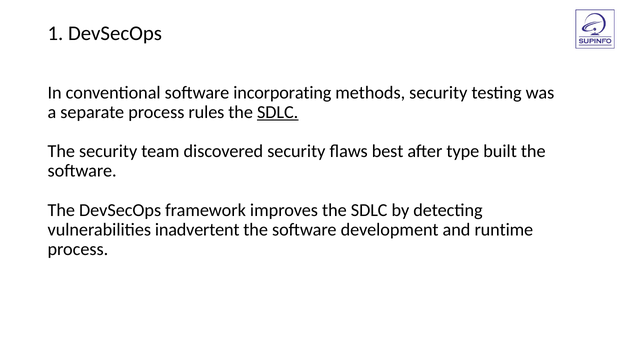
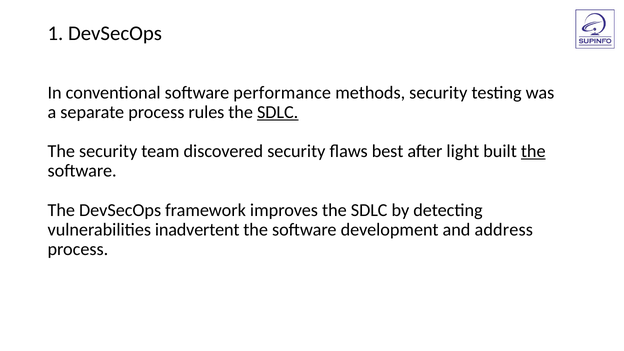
incorporating: incorporating -> performance
type: type -> light
the at (533, 151) underline: none -> present
runtime: runtime -> address
